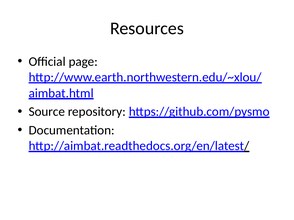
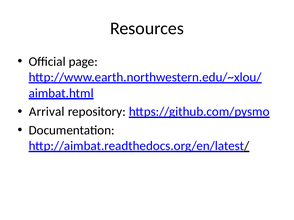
Source: Source -> Arrival
